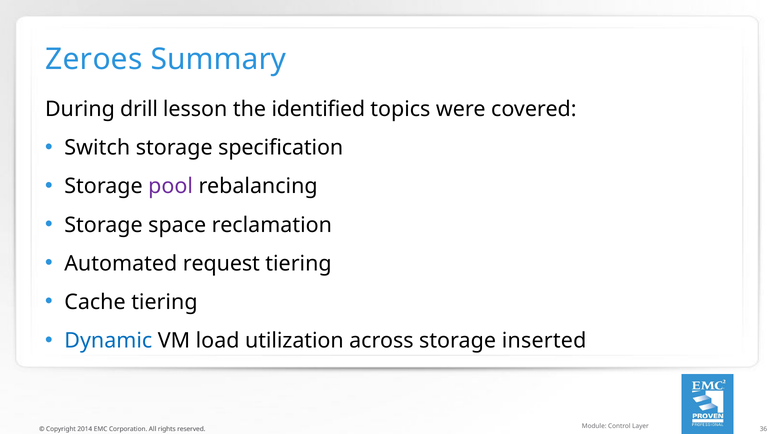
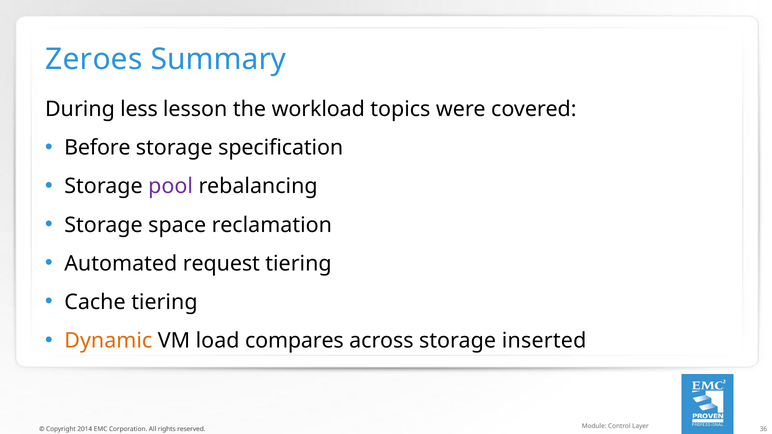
drill: drill -> less
identified: identified -> workload
Switch: Switch -> Before
Dynamic colour: blue -> orange
utilization: utilization -> compares
